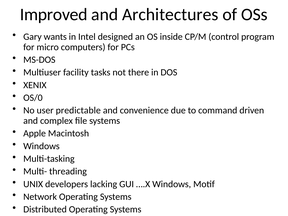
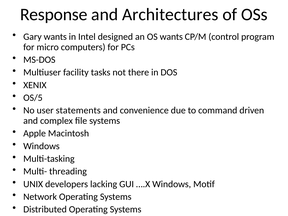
Improved: Improved -> Response
OS inside: inside -> wants
OS/0: OS/0 -> OS/5
predictable: predictable -> statements
